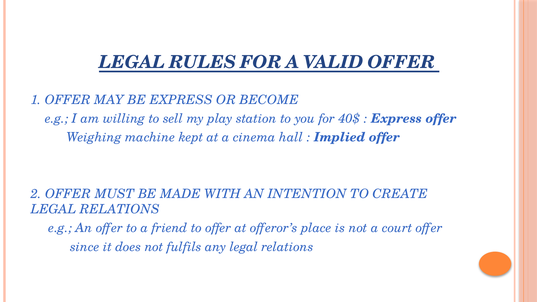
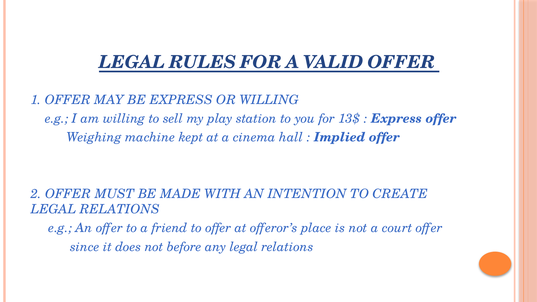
OR BECOME: BECOME -> WILLING
40$: 40$ -> 13$
fulfils: fulfils -> before
